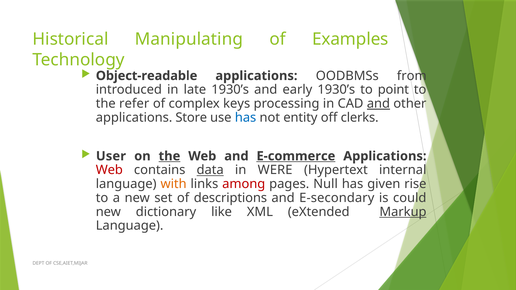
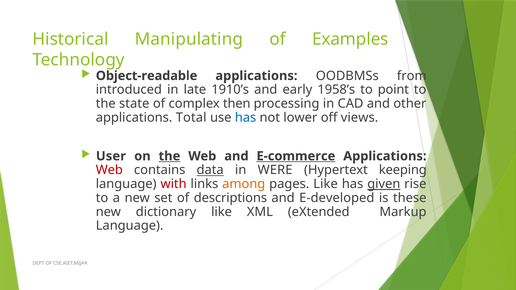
late 1930’s: 1930’s -> 1910’s
early 1930’s: 1930’s -> 1958’s
refer: refer -> state
keys: keys -> then
and at (378, 104) underline: present -> none
Store: Store -> Total
entity: entity -> lower
clerks: clerks -> views
internal: internal -> keeping
with colour: orange -> red
among colour: red -> orange
pages Null: Null -> Like
given underline: none -> present
E-secondary: E-secondary -> E-developed
could: could -> these
Markup underline: present -> none
